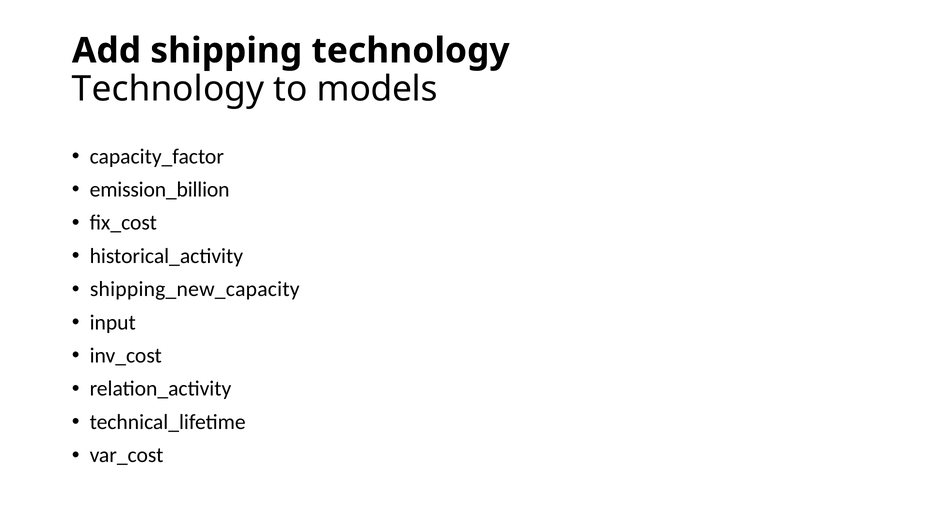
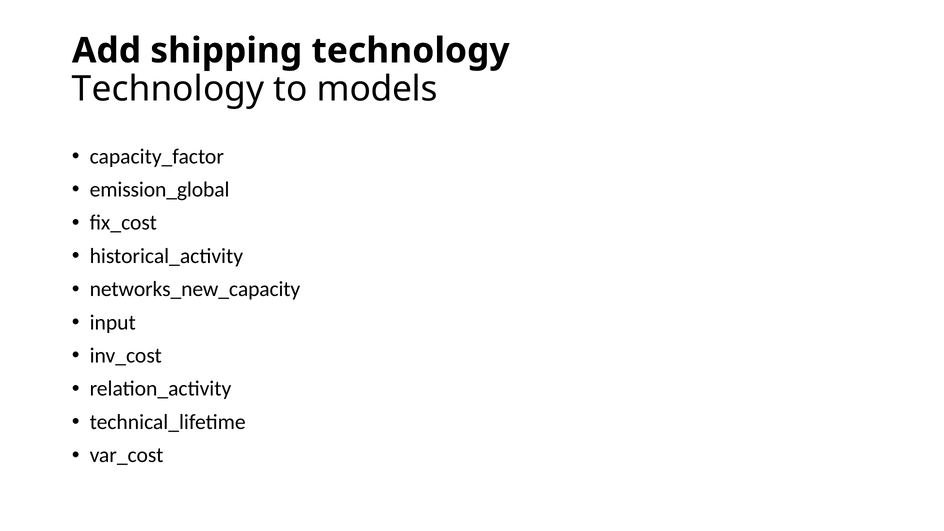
emission_billion: emission_billion -> emission_global
shipping_new_capacity: shipping_new_capacity -> networks_new_capacity
